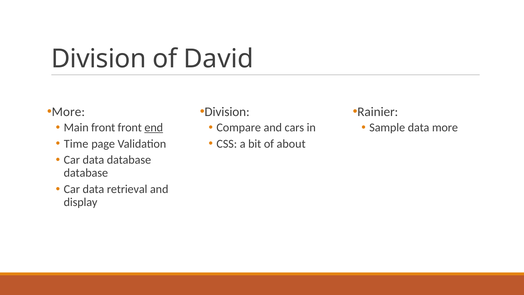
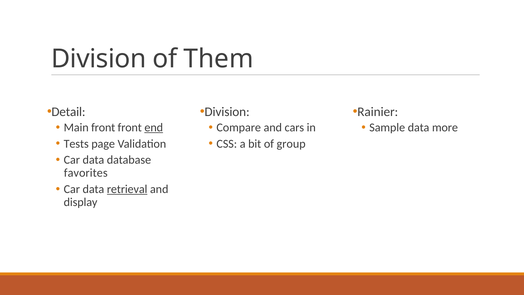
David: David -> Them
More at (68, 112): More -> Detail
Time: Time -> Tests
about: about -> group
database at (86, 173): database -> favorites
retrieval underline: none -> present
